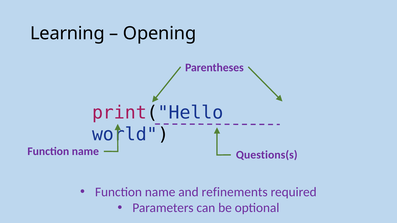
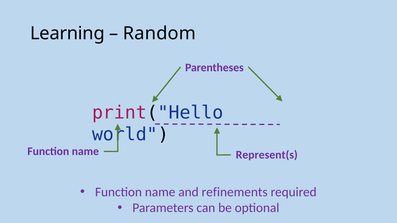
Opening: Opening -> Random
Questions(s: Questions(s -> Represent(s
